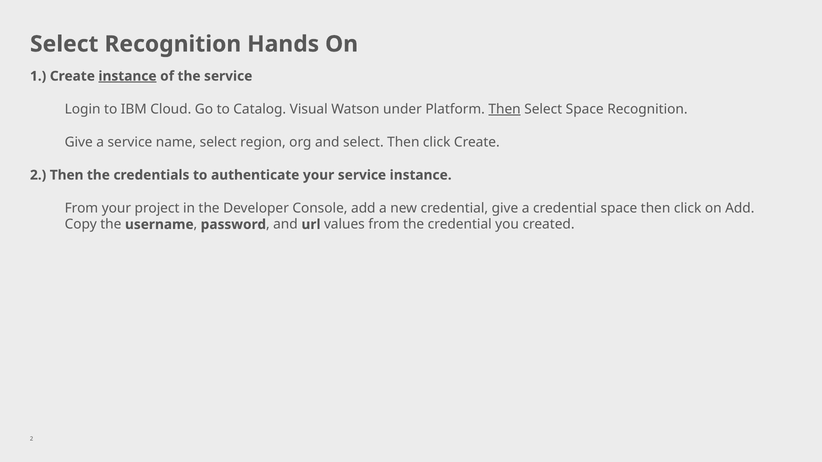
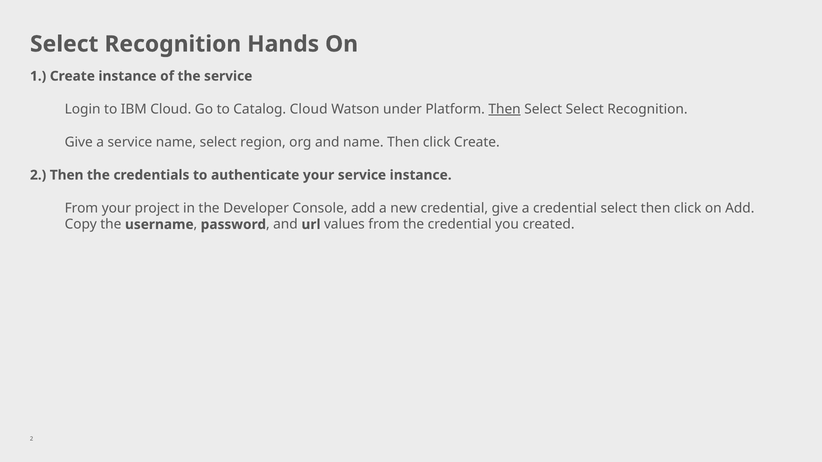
instance at (127, 76) underline: present -> none
Catalog Visual: Visual -> Cloud
Select Space: Space -> Select
and select: select -> name
credential space: space -> select
